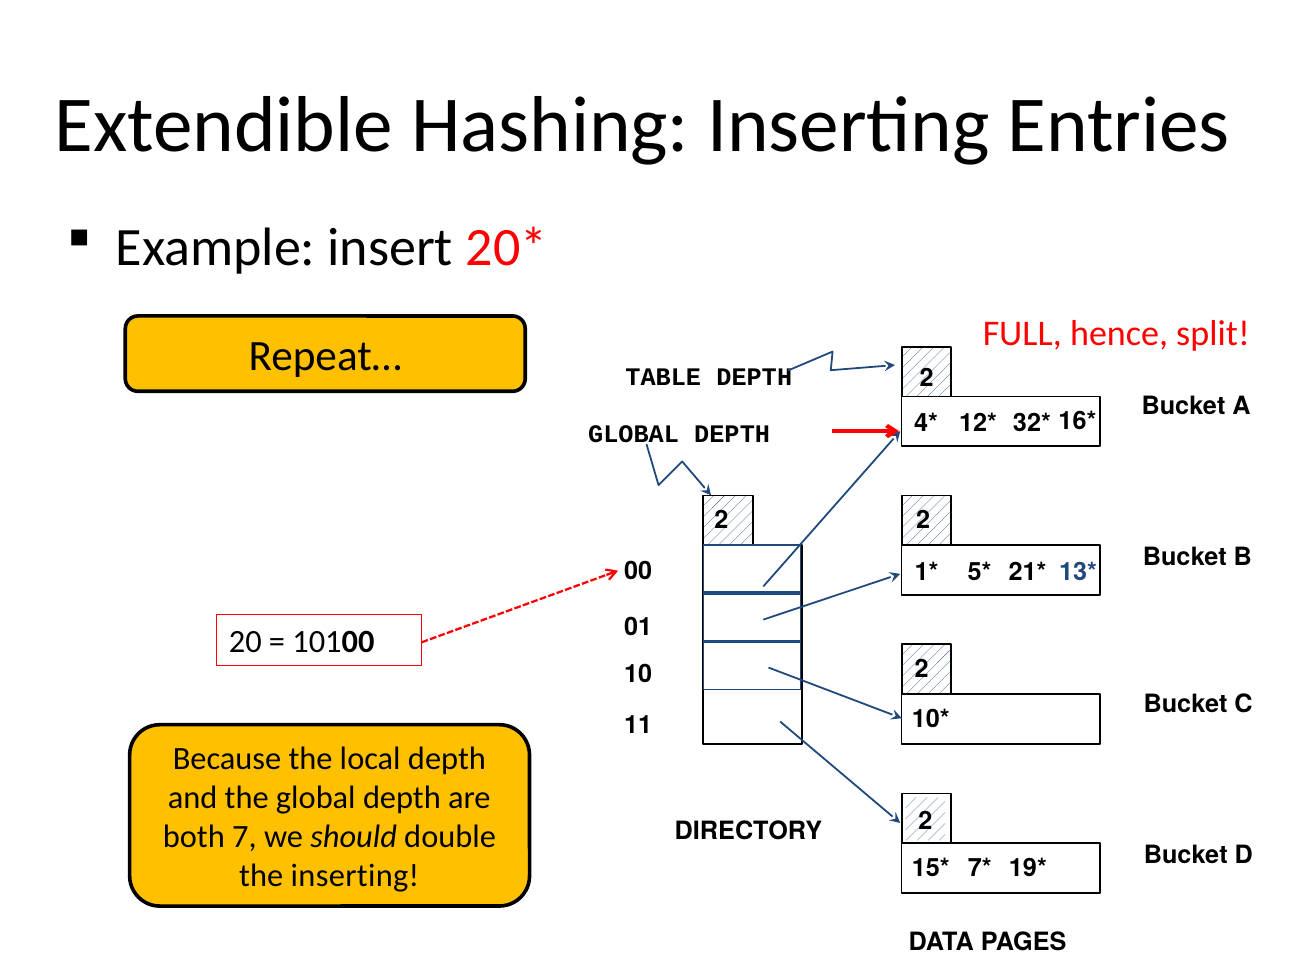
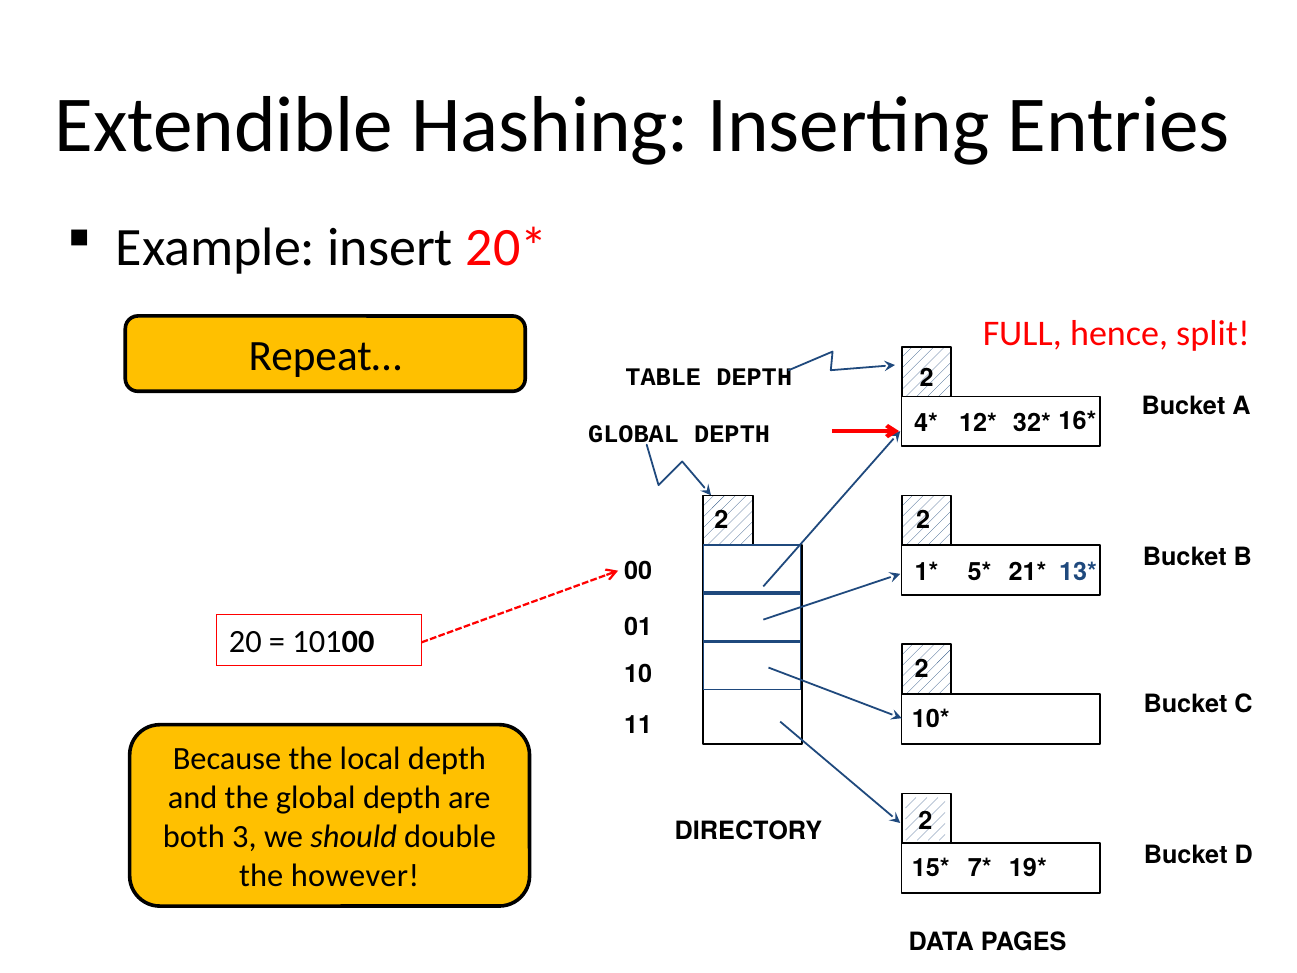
7: 7 -> 3
the inserting: inserting -> however
